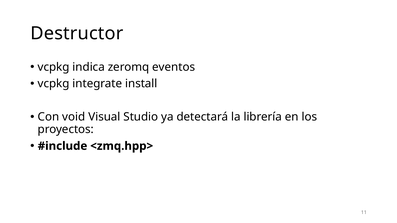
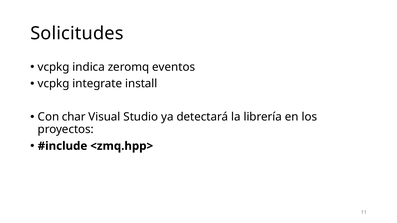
Destructor: Destructor -> Solicitudes
void: void -> char
